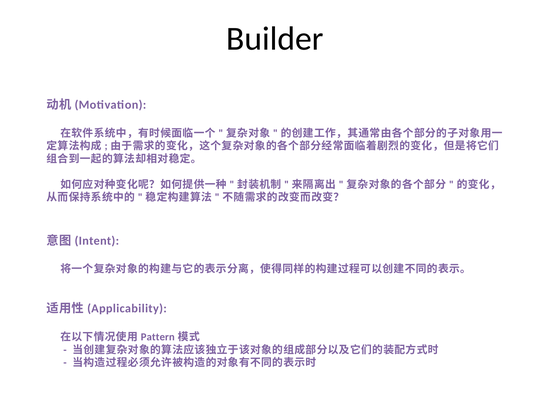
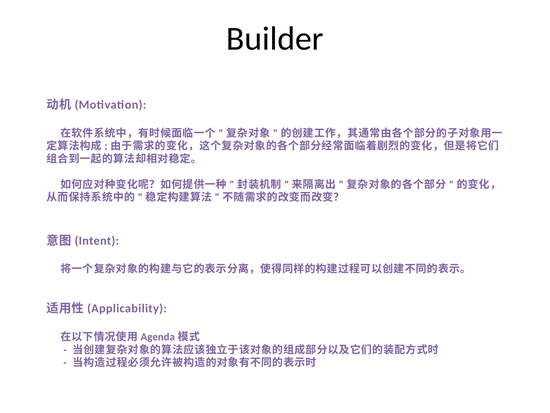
Pattern: Pattern -> Agenda
